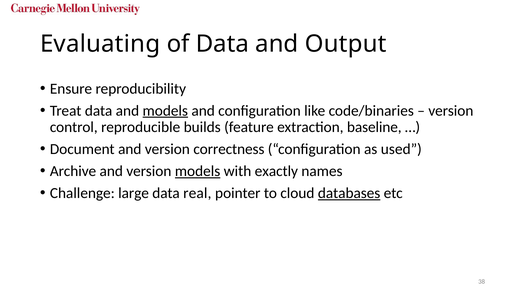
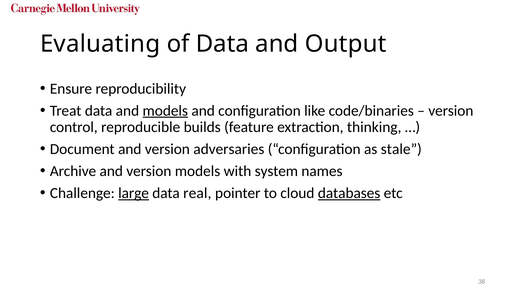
baseline: baseline -> thinking
correctness: correctness -> adversaries
used: used -> stale
models at (198, 171) underline: present -> none
exactly: exactly -> system
large underline: none -> present
